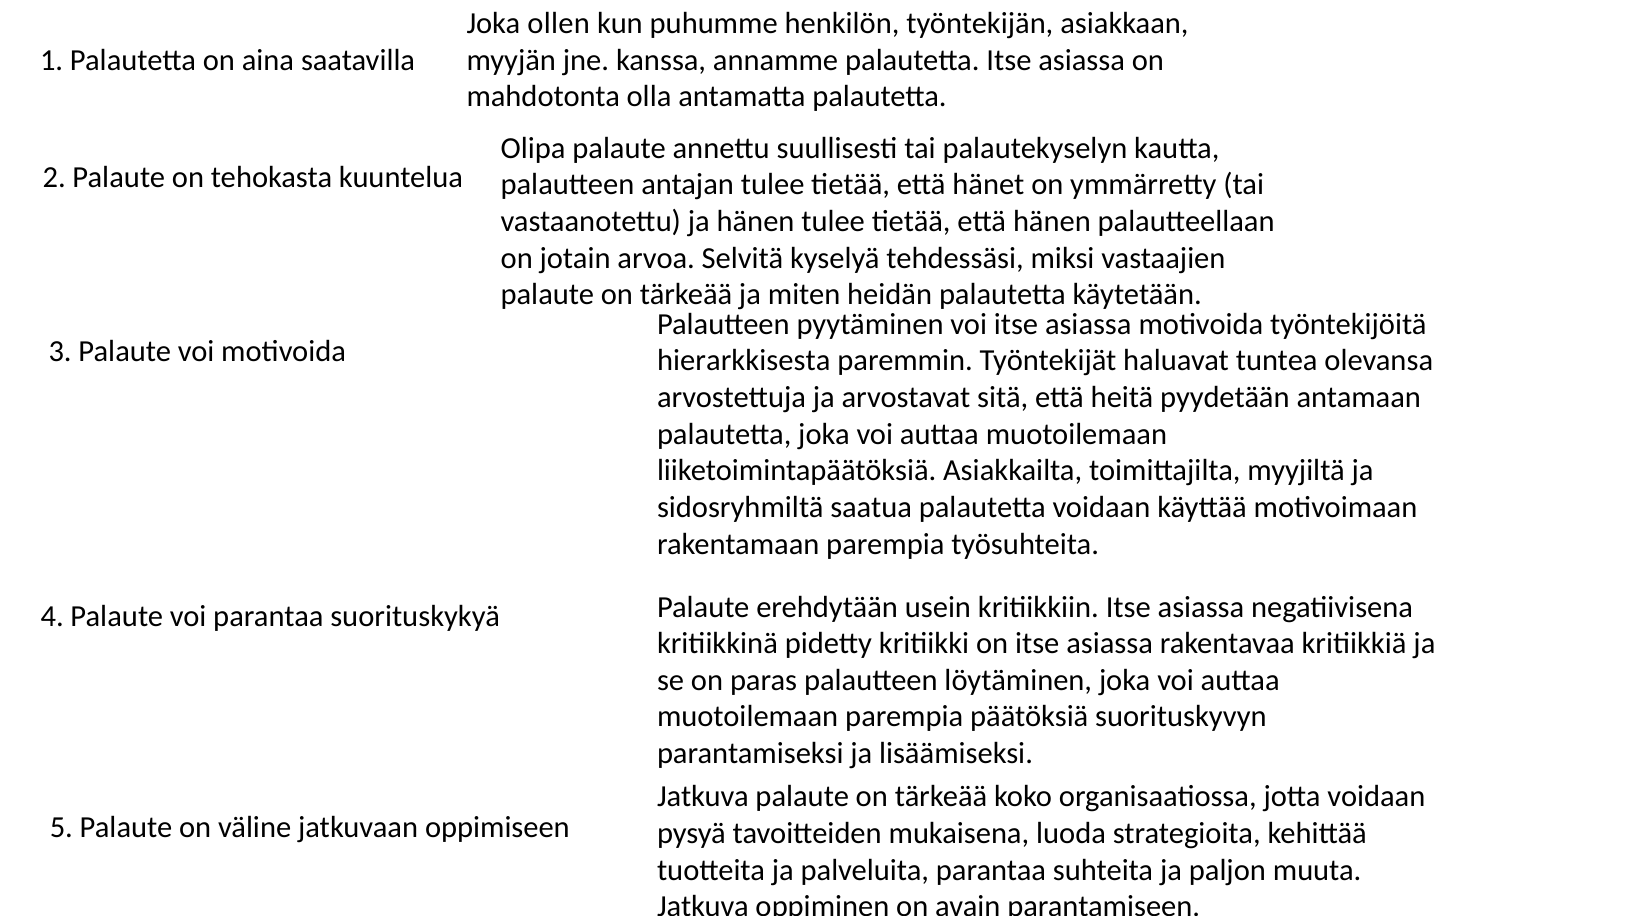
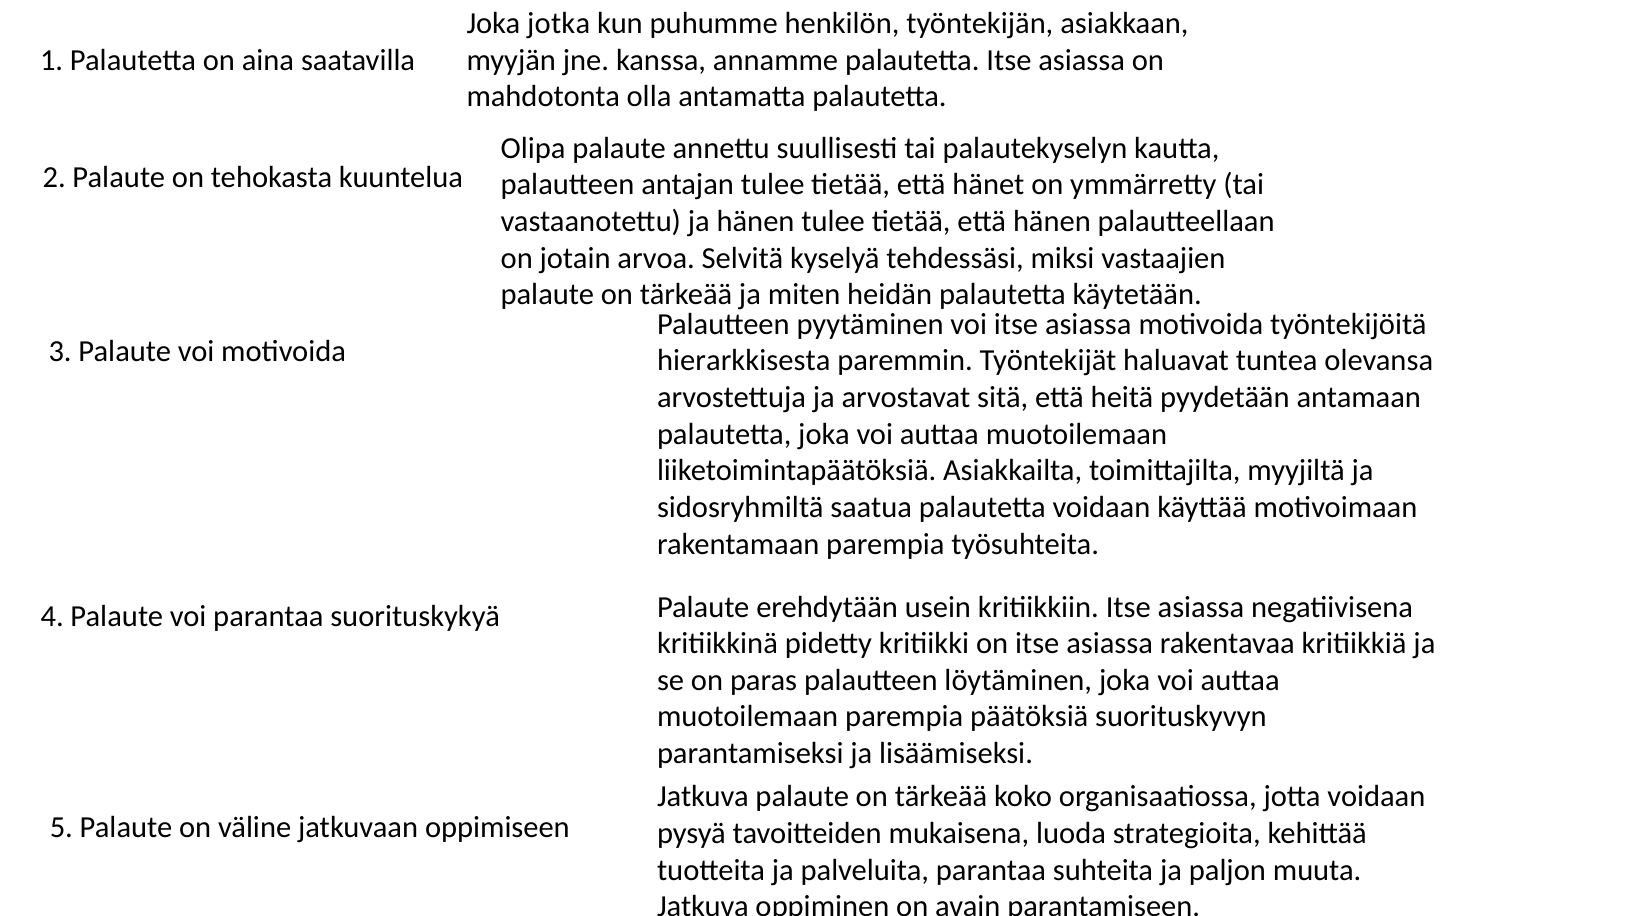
ollen: ollen -> jotka
